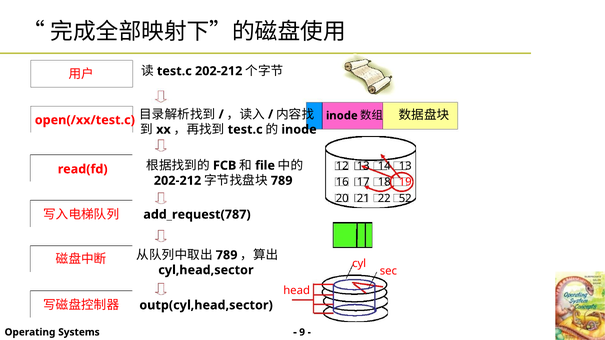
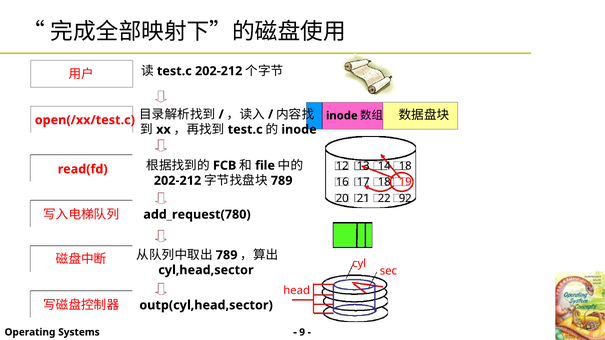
14 13: 13 -> 18
52: 52 -> 92
add_request(787: add_request(787 -> add_request(780
